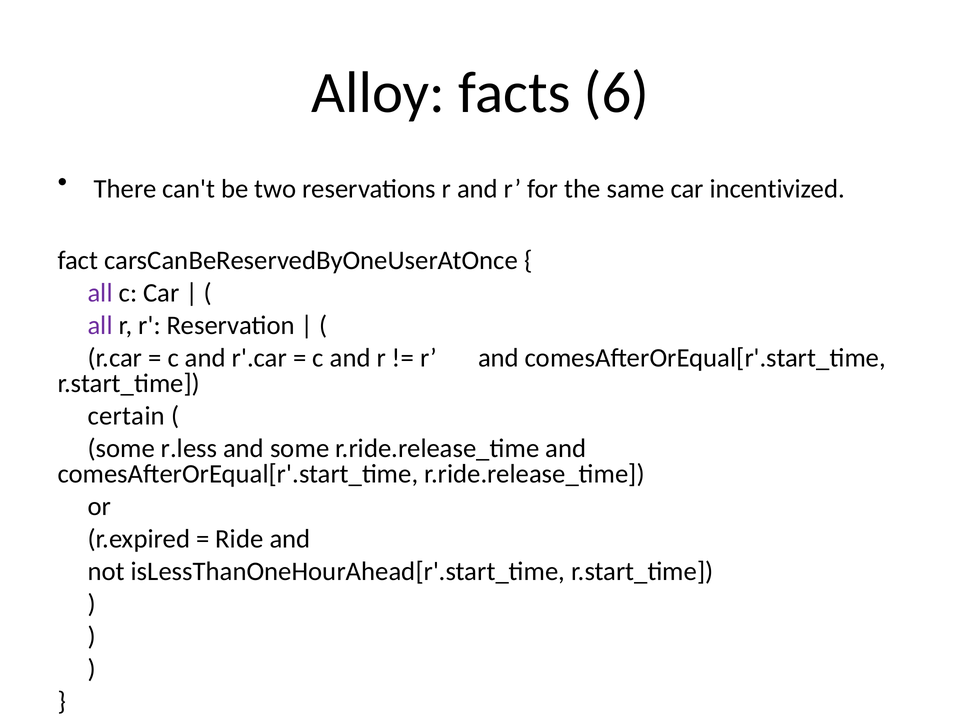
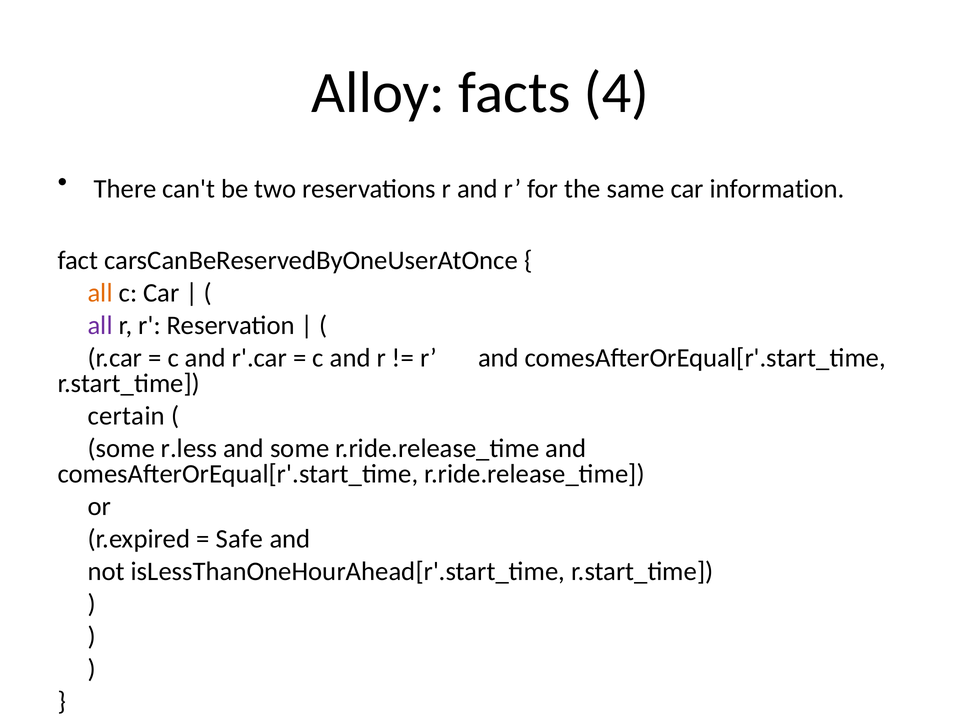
6: 6 -> 4
incentivized: incentivized -> information
all at (100, 293) colour: purple -> orange
Ride: Ride -> Safe
